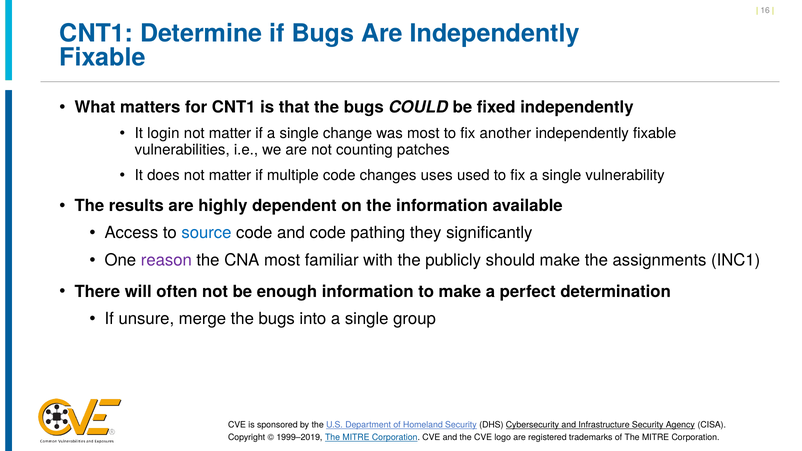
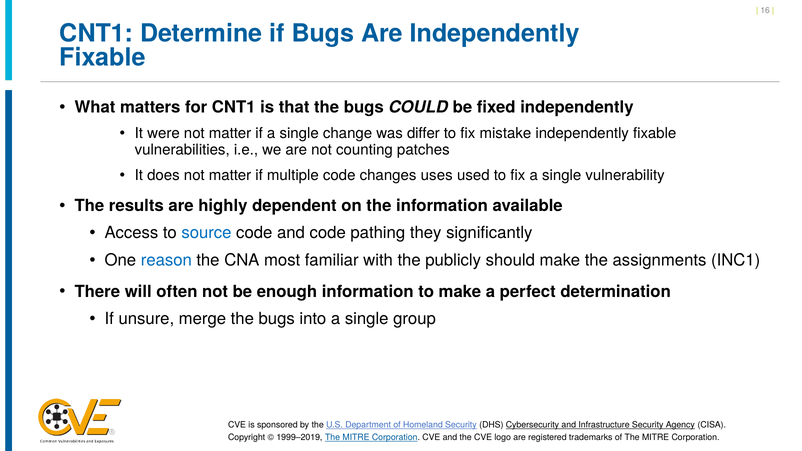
login: login -> were
was most: most -> differ
another: another -> mistake
reason colour: purple -> blue
